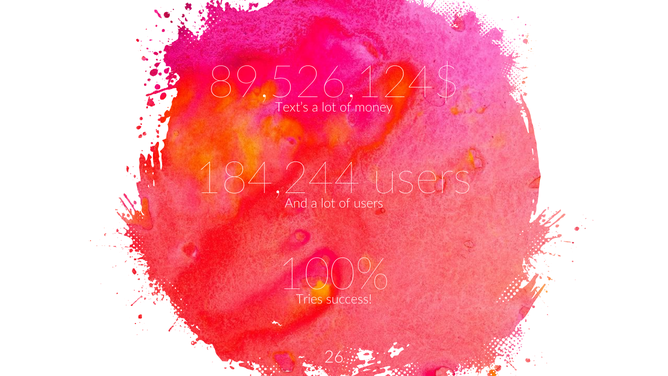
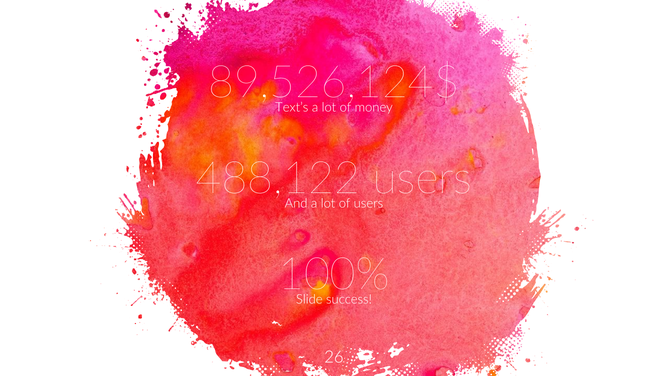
184,244: 184,244 -> 488,122
Tries: Tries -> Slide
